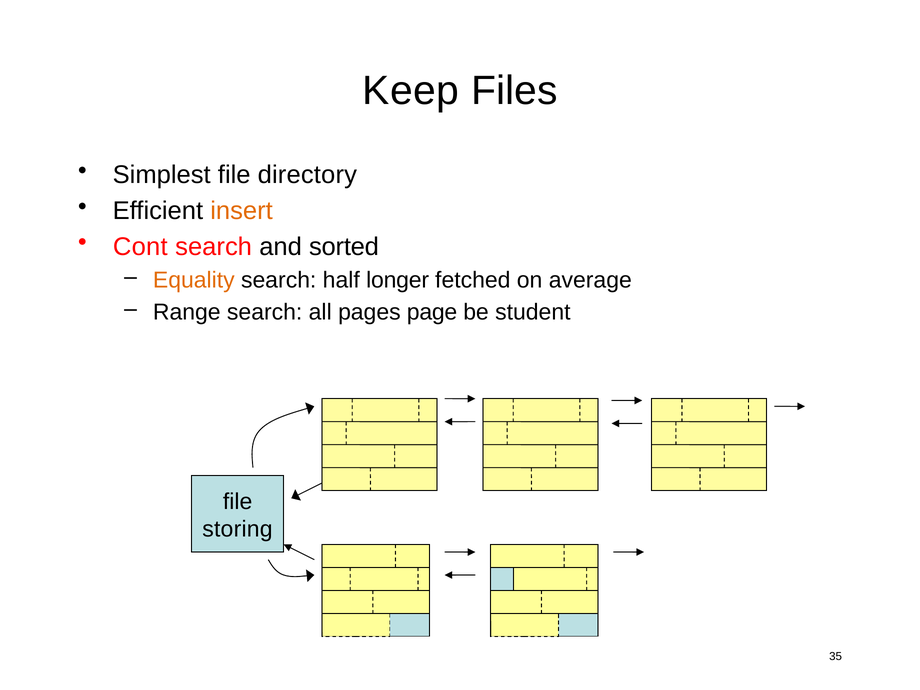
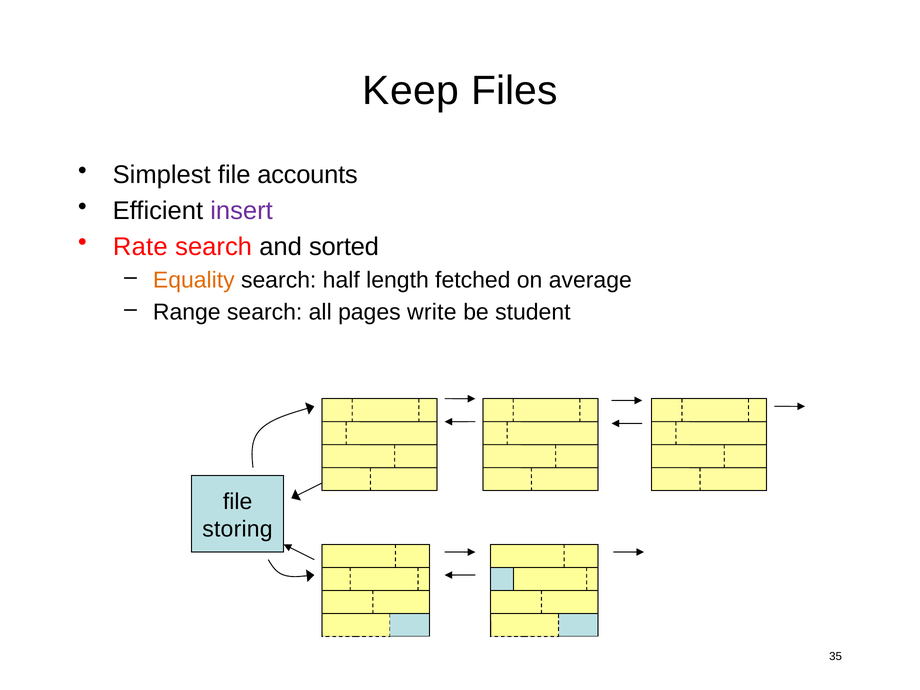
directory: directory -> accounts
insert colour: orange -> purple
Cont: Cont -> Rate
longer: longer -> length
page: page -> write
